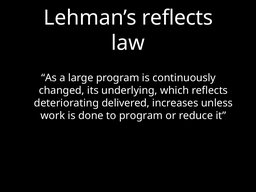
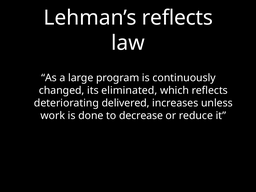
underlying: underlying -> eliminated
to program: program -> decrease
